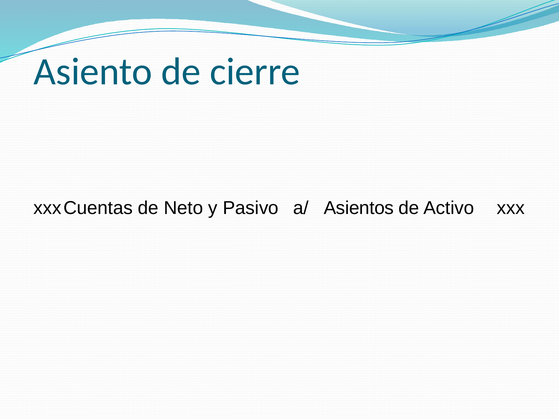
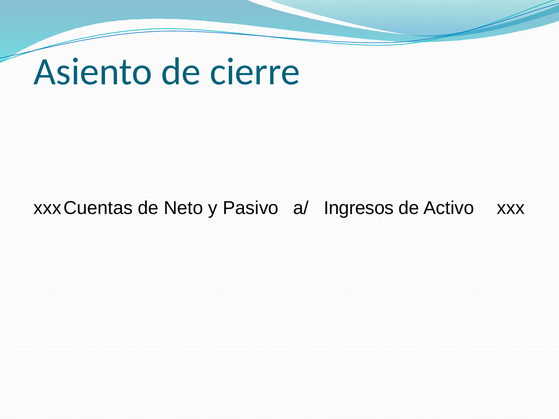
Asientos: Asientos -> Ingresos
